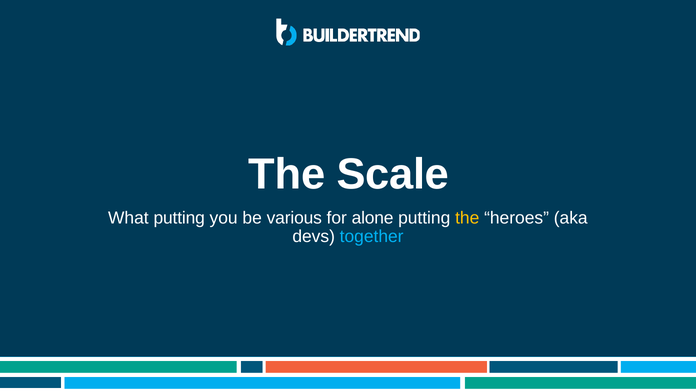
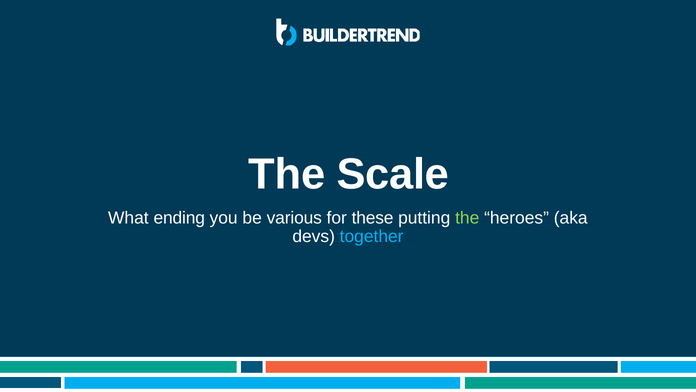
What putting: putting -> ending
alone: alone -> these
the at (467, 218) colour: yellow -> light green
